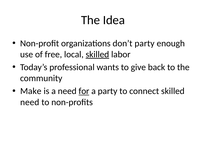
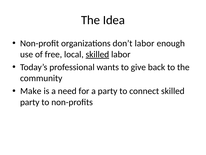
don’t party: party -> labor
for underline: present -> none
need at (30, 102): need -> party
